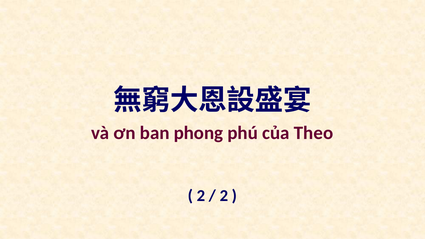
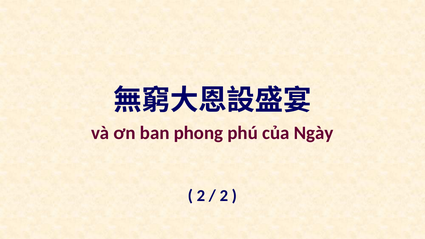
Theo: Theo -> Ngày
